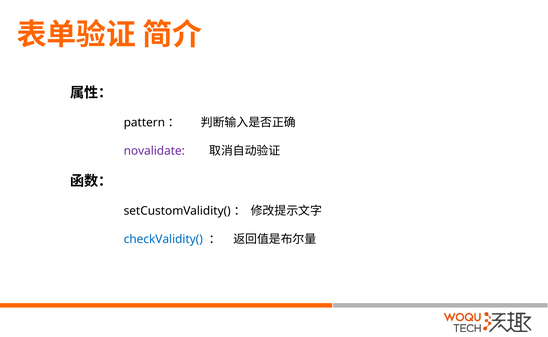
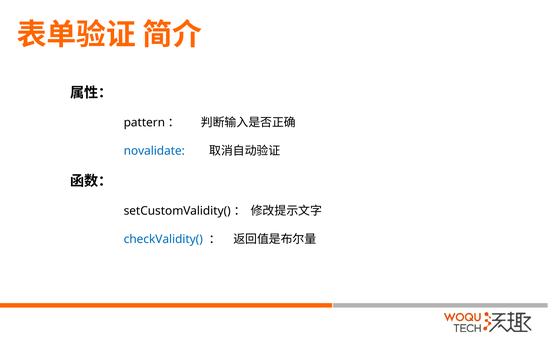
novalidate colour: purple -> blue
